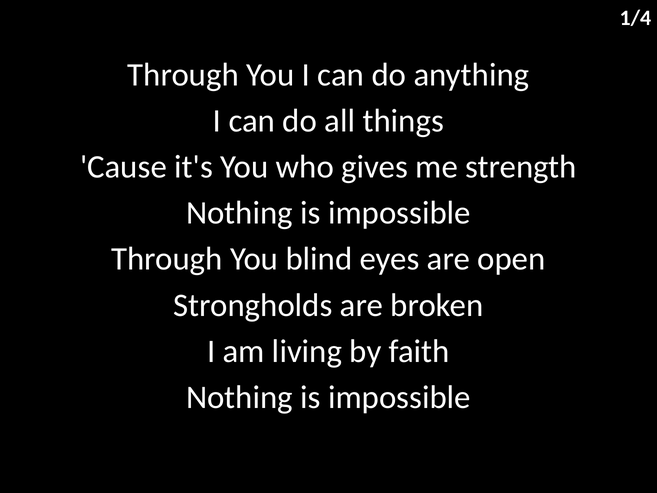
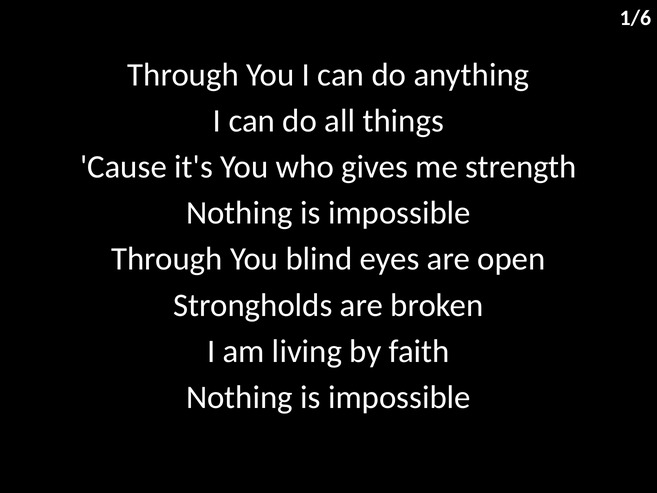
1/4: 1/4 -> 1/6
